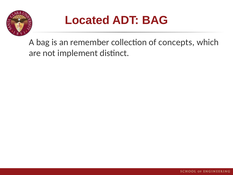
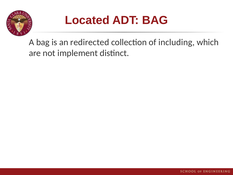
remember: remember -> redirected
concepts: concepts -> including
